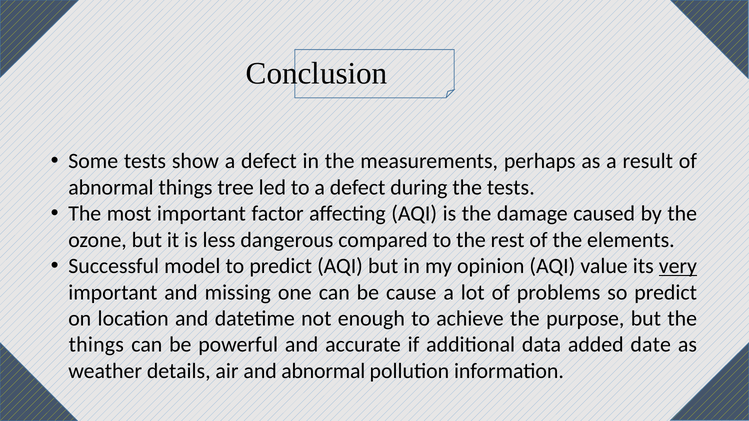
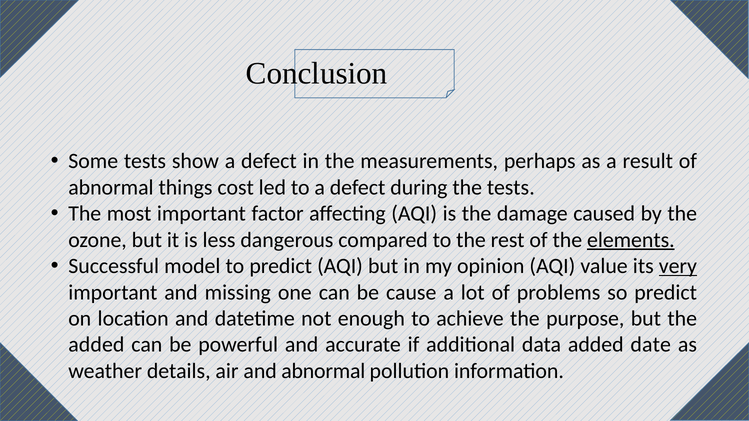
tree: tree -> cost
elements underline: none -> present
things at (96, 345): things -> added
